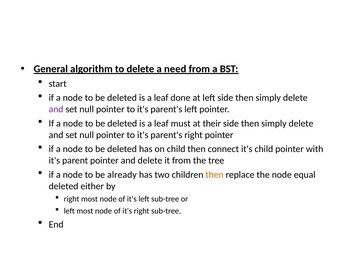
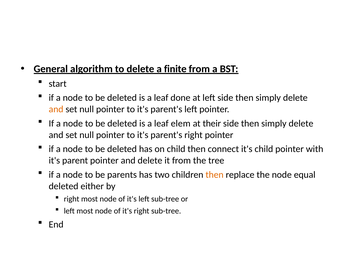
need: need -> finite
and at (56, 110) colour: purple -> orange
must: must -> elem
already: already -> parents
